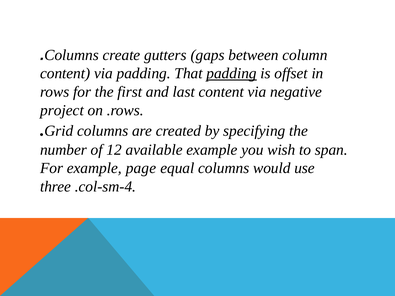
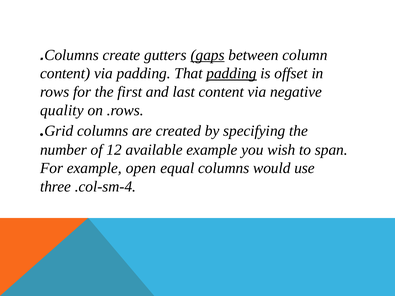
gaps underline: none -> present
project: project -> quality
page: page -> open
